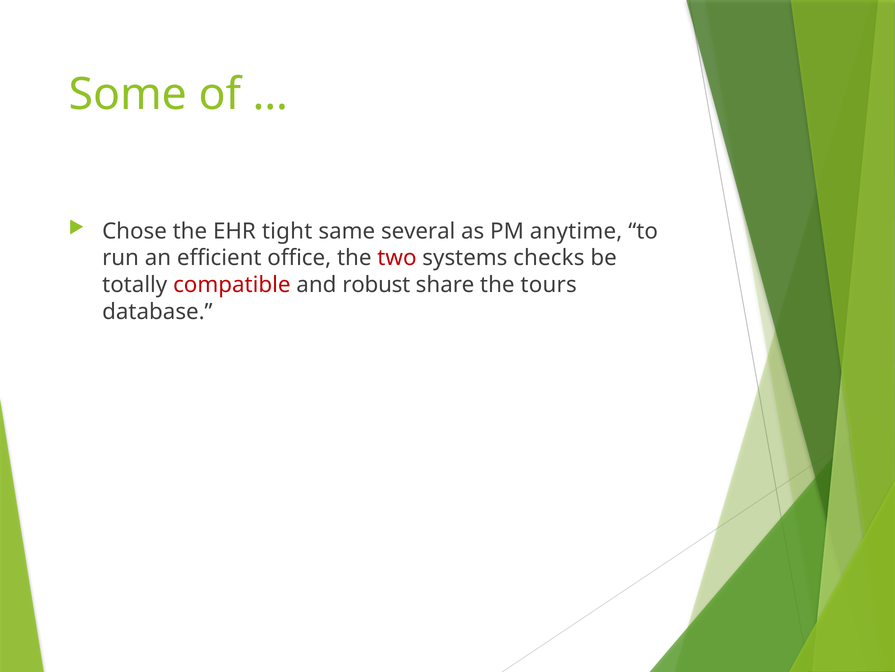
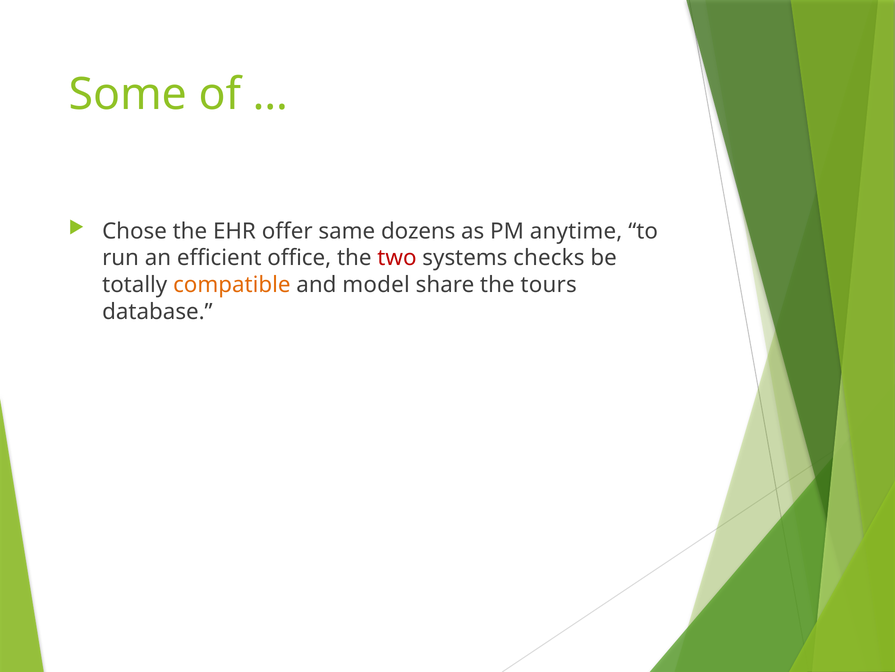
tight: tight -> offer
several: several -> dozens
compatible colour: red -> orange
robust: robust -> model
